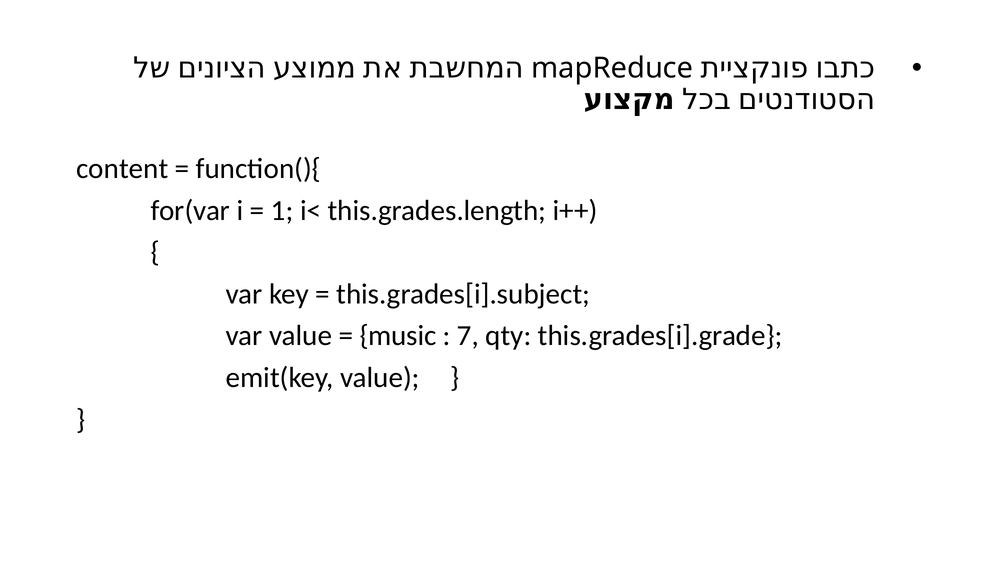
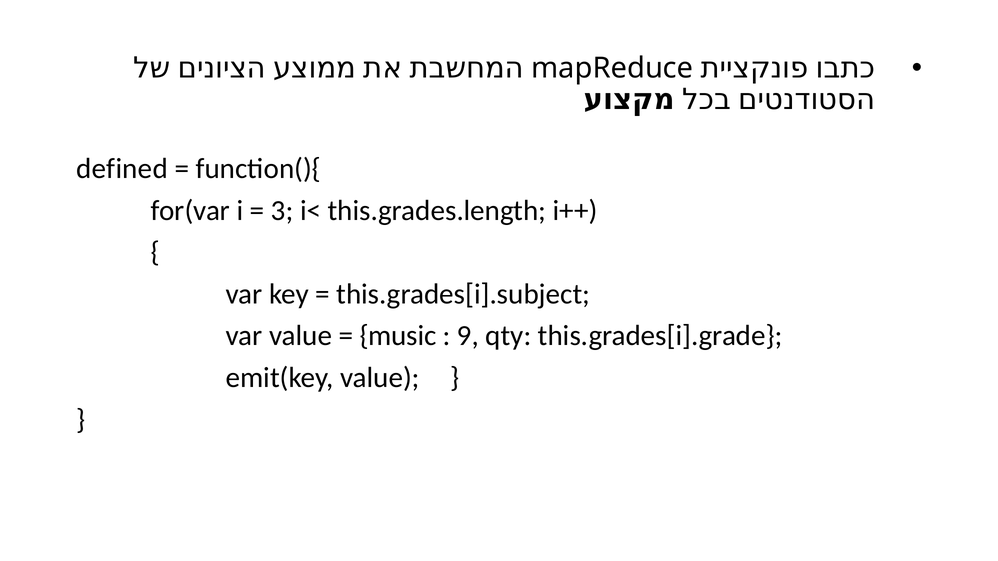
content: content -> defined
1: 1 -> 3
7: 7 -> 9
